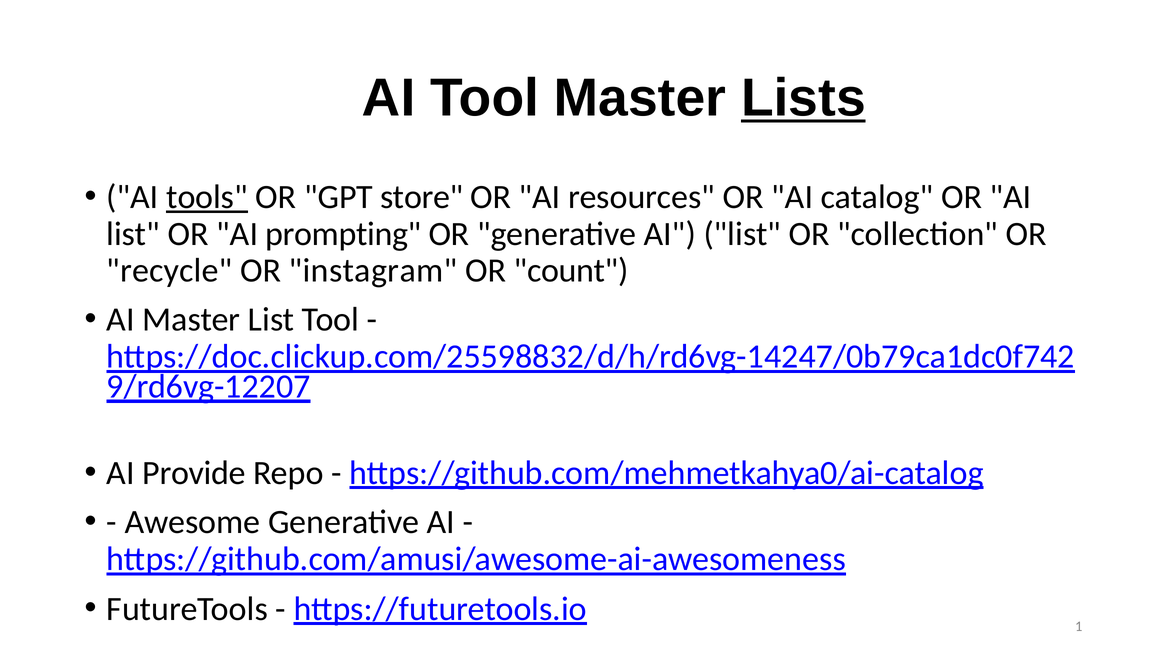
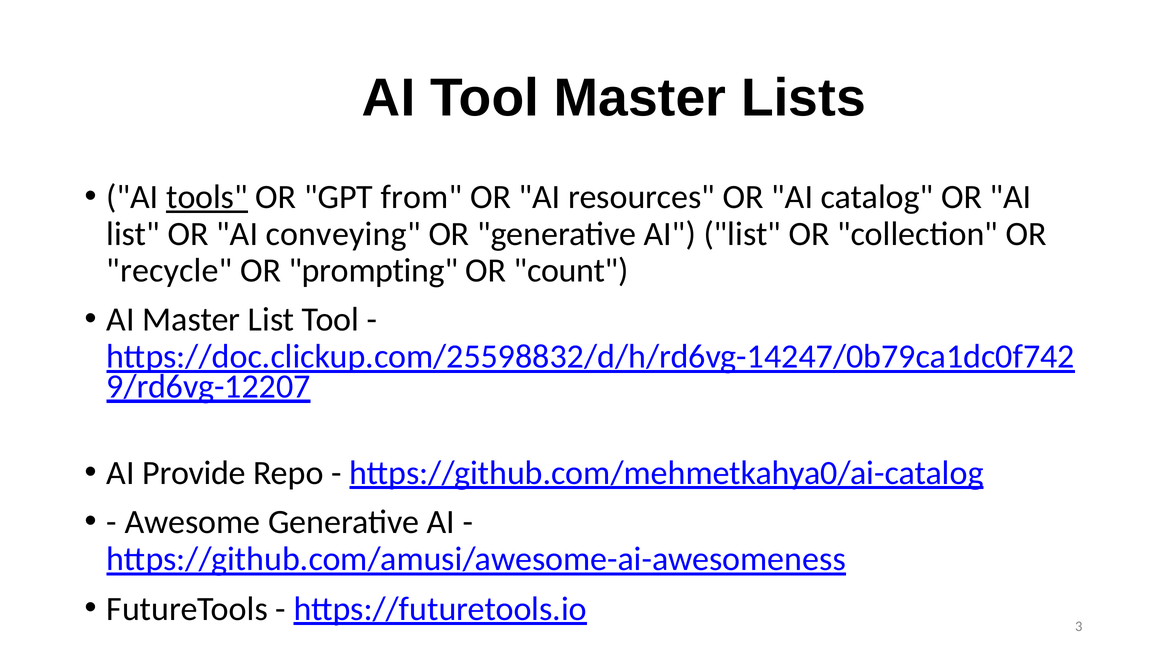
Lists underline: present -> none
store: store -> from
prompting: prompting -> conveying
instagram: instagram -> prompting
1: 1 -> 3
